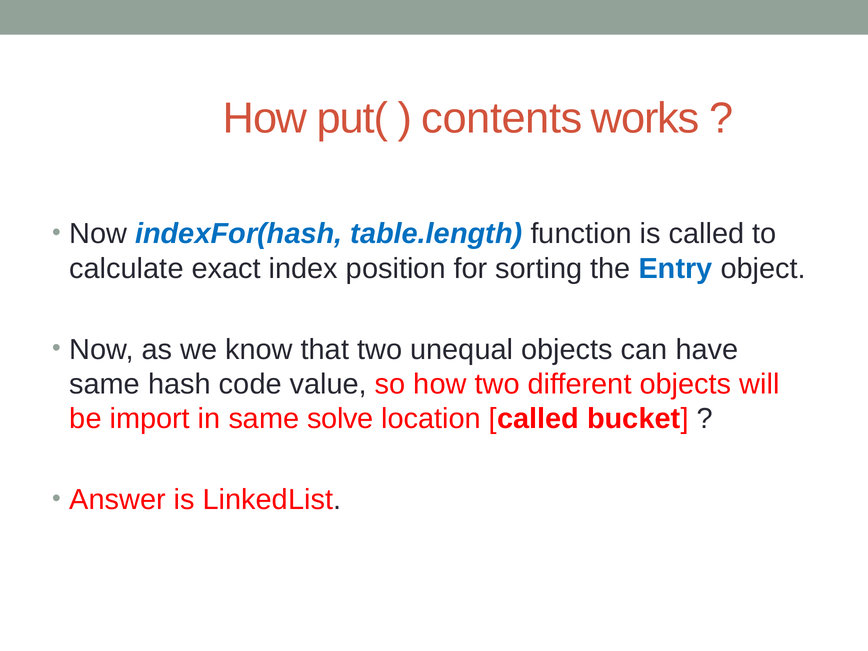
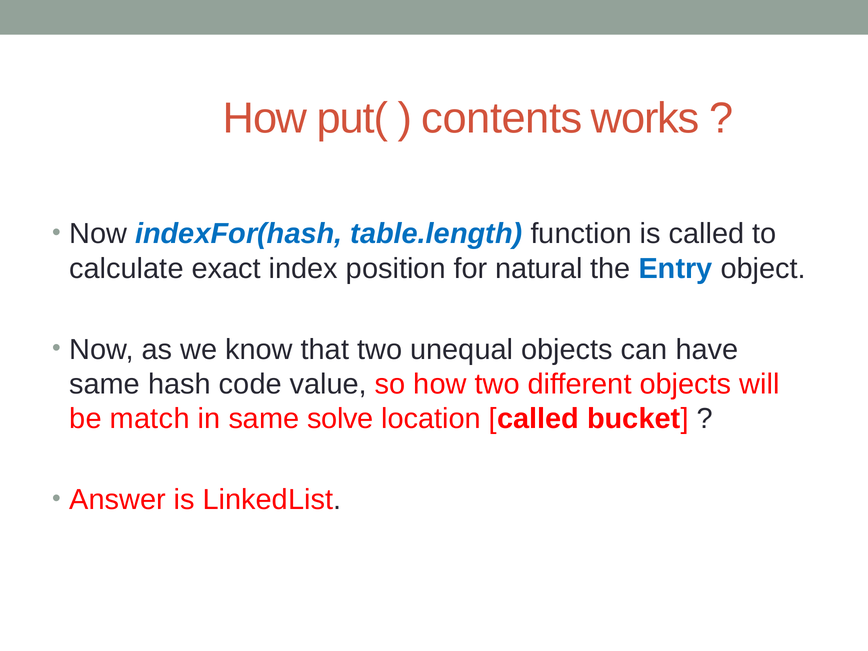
sorting: sorting -> natural
import: import -> match
